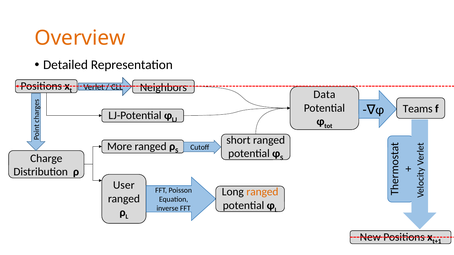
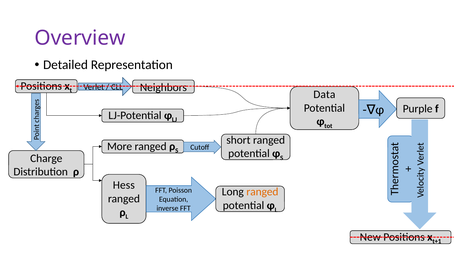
Overview colour: orange -> purple
Teams: Teams -> Purple
User: User -> Hess
